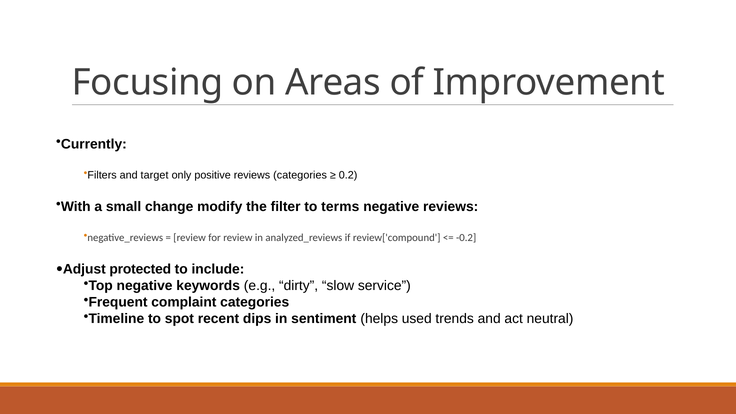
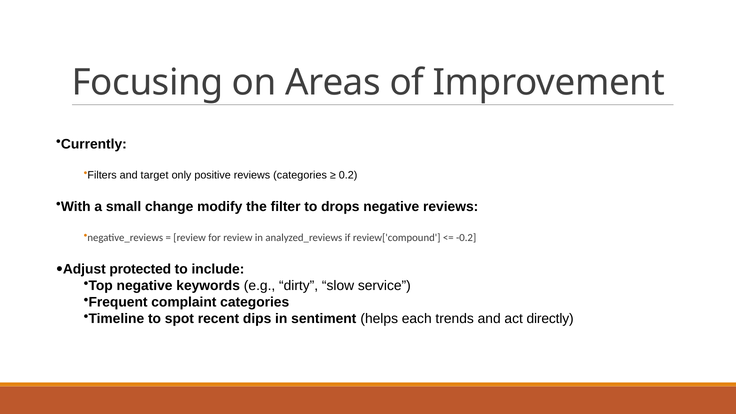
terms: terms -> drops
used: used -> each
neutral: neutral -> directly
